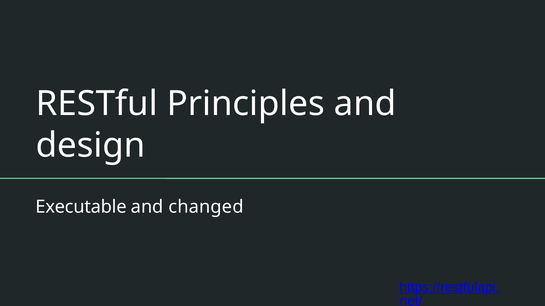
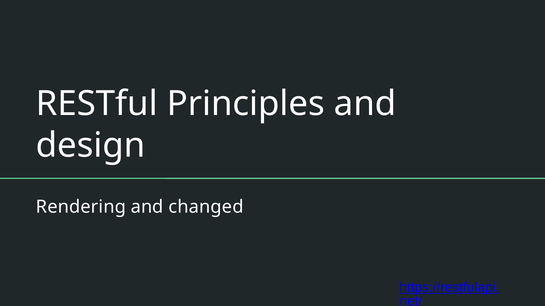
Executable: Executable -> Rendering
